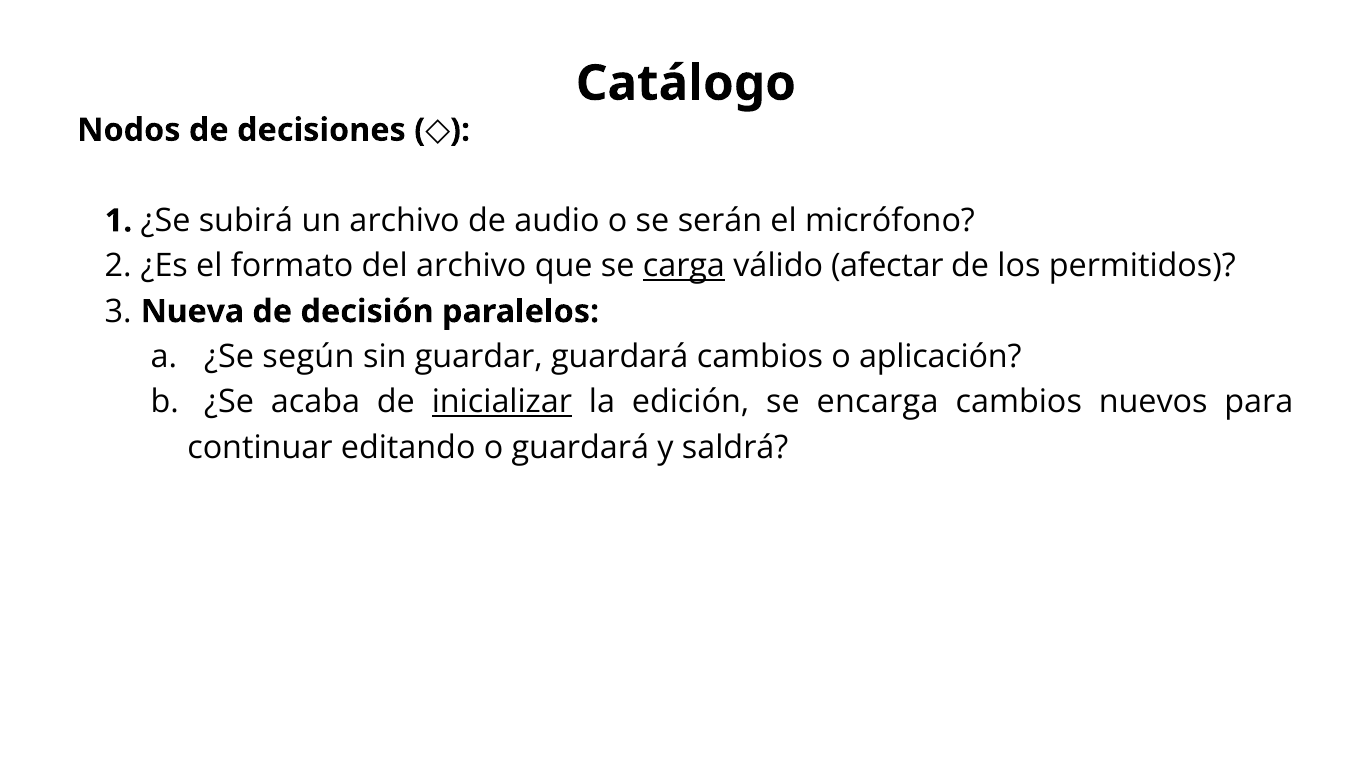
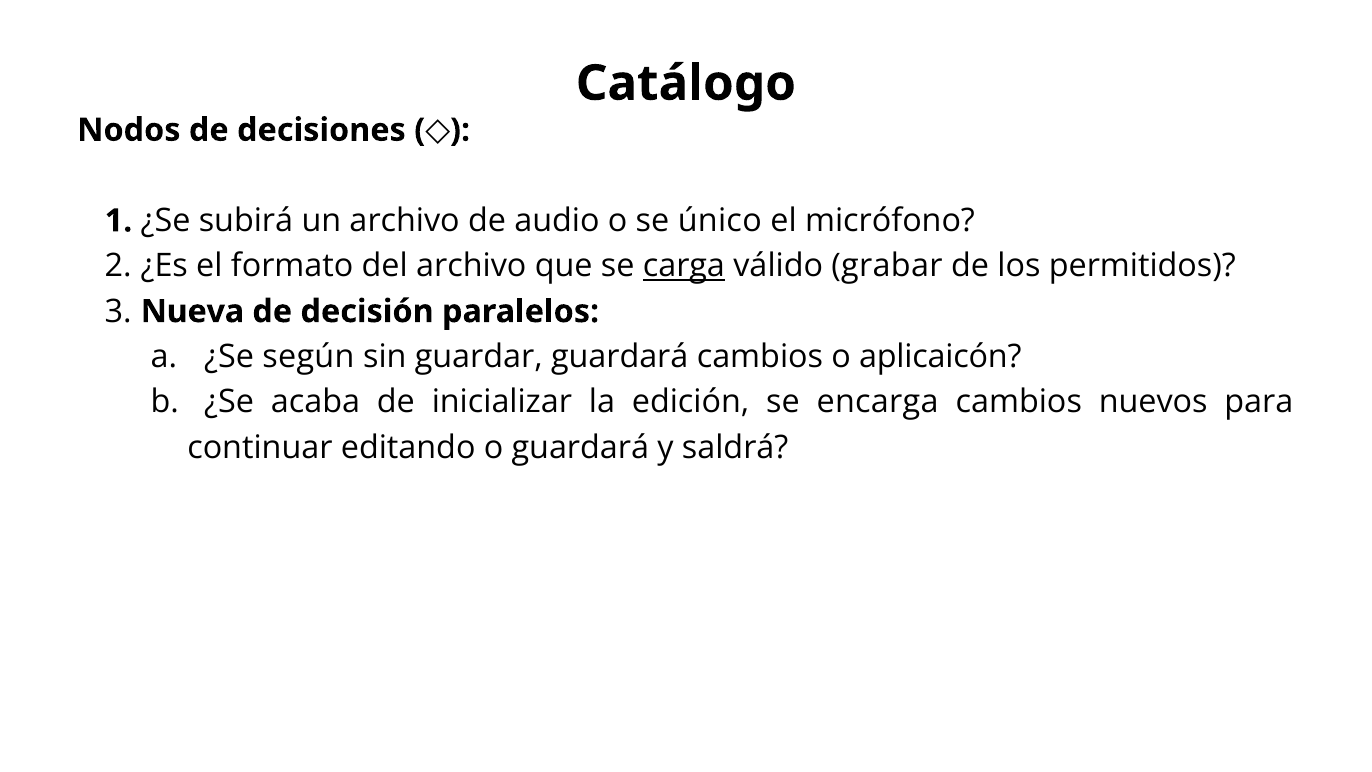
serán: serán -> único
afectar: afectar -> grabar
aplicación: aplicación -> aplicaicón
inicializar underline: present -> none
